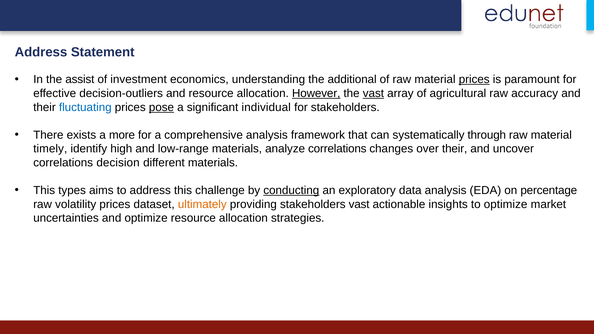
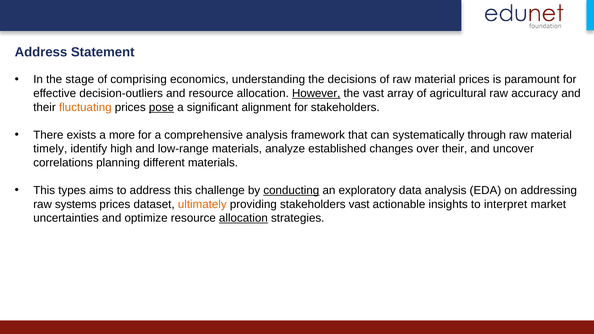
assist: assist -> stage
investment: investment -> comprising
additional: additional -> decisions
prices at (474, 80) underline: present -> none
vast at (373, 93) underline: present -> none
fluctuating colour: blue -> orange
individual: individual -> alignment
analyze correlations: correlations -> established
decision: decision -> planning
percentage: percentage -> addressing
volatility: volatility -> systems
to optimize: optimize -> interpret
allocation at (243, 218) underline: none -> present
